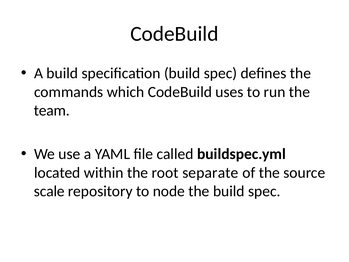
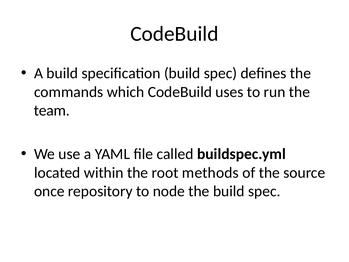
separate: separate -> methods
scale: scale -> once
